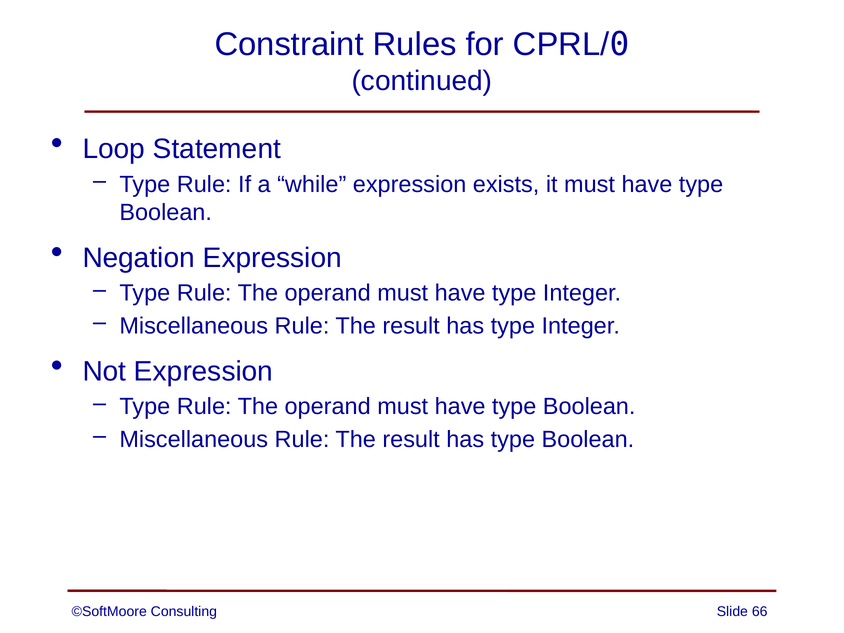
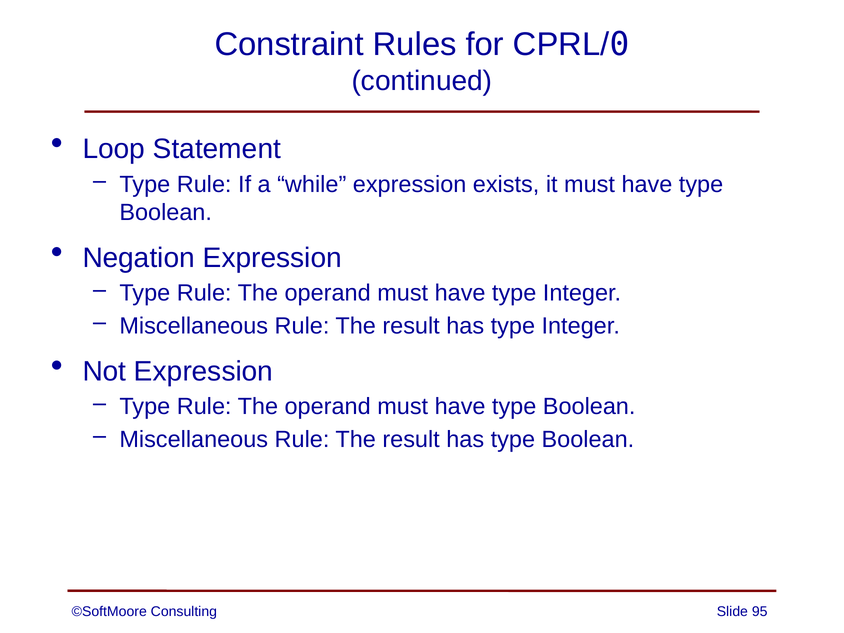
66: 66 -> 95
